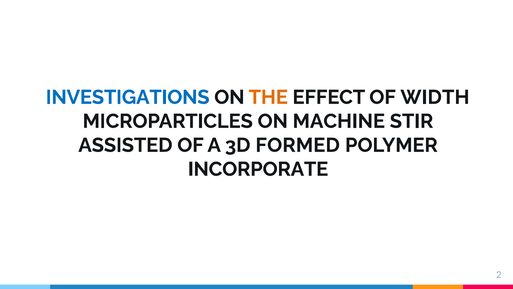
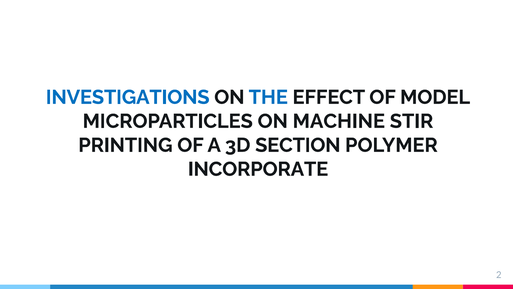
THE colour: orange -> blue
WIDTH: WIDTH -> MODEL
ASSISTED: ASSISTED -> PRINTING
FORMED: FORMED -> SECTION
